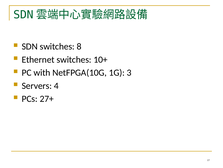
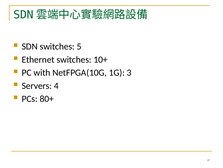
8: 8 -> 5
27+: 27+ -> 80+
